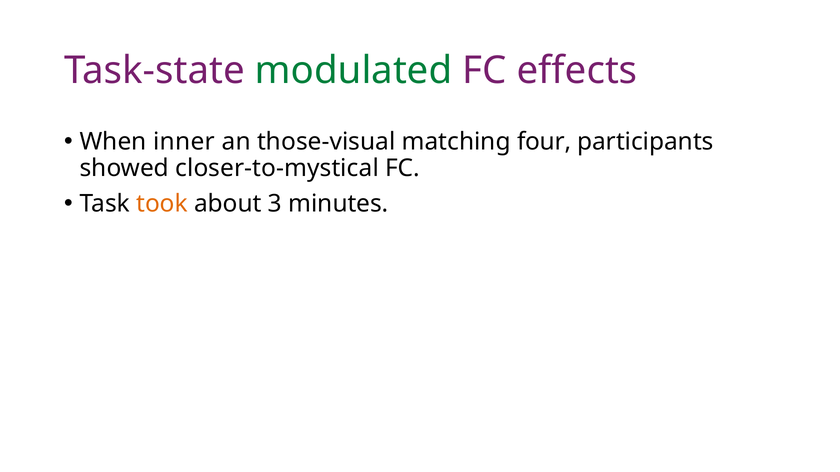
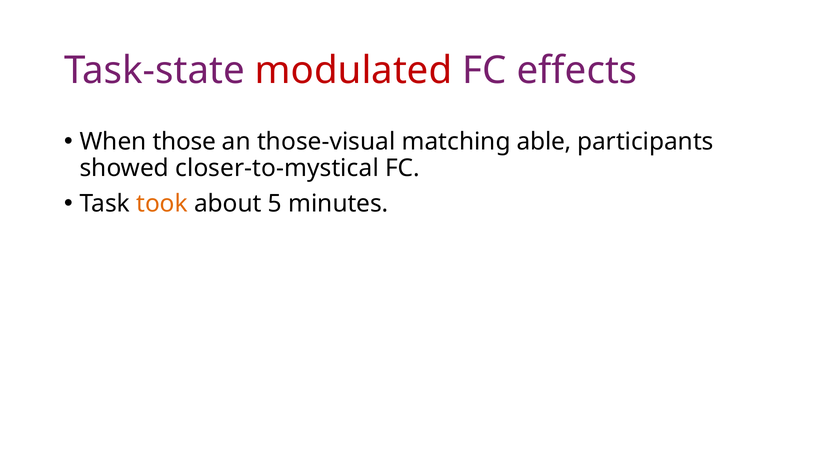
modulated colour: green -> red
inner: inner -> those
four: four -> able
3: 3 -> 5
